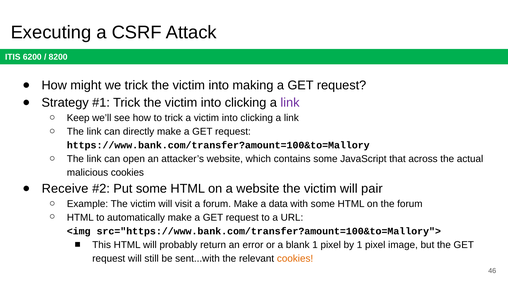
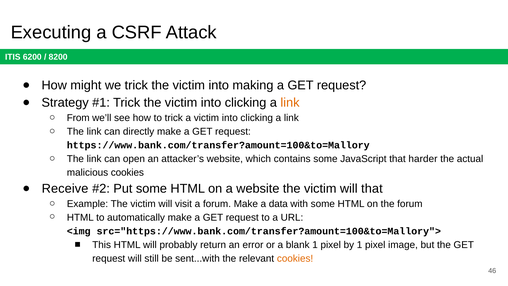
link at (290, 103) colour: purple -> orange
Keep: Keep -> From
across: across -> harder
will pair: pair -> that
